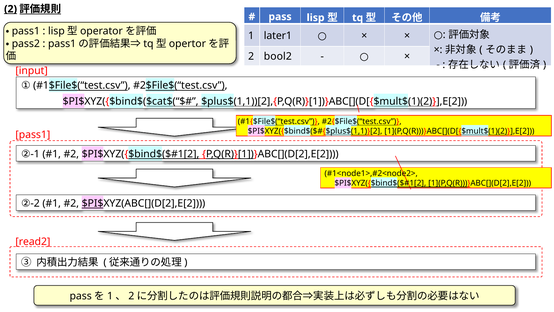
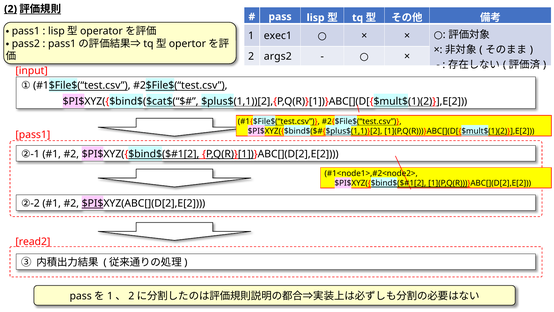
later1: later1 -> exec1
bool2: bool2 -> args2
